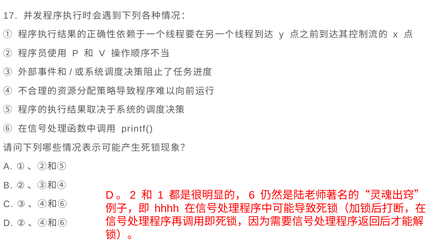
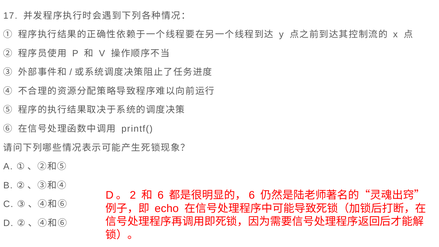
1: 1 -> 6
hhhh: hhhh -> echo
